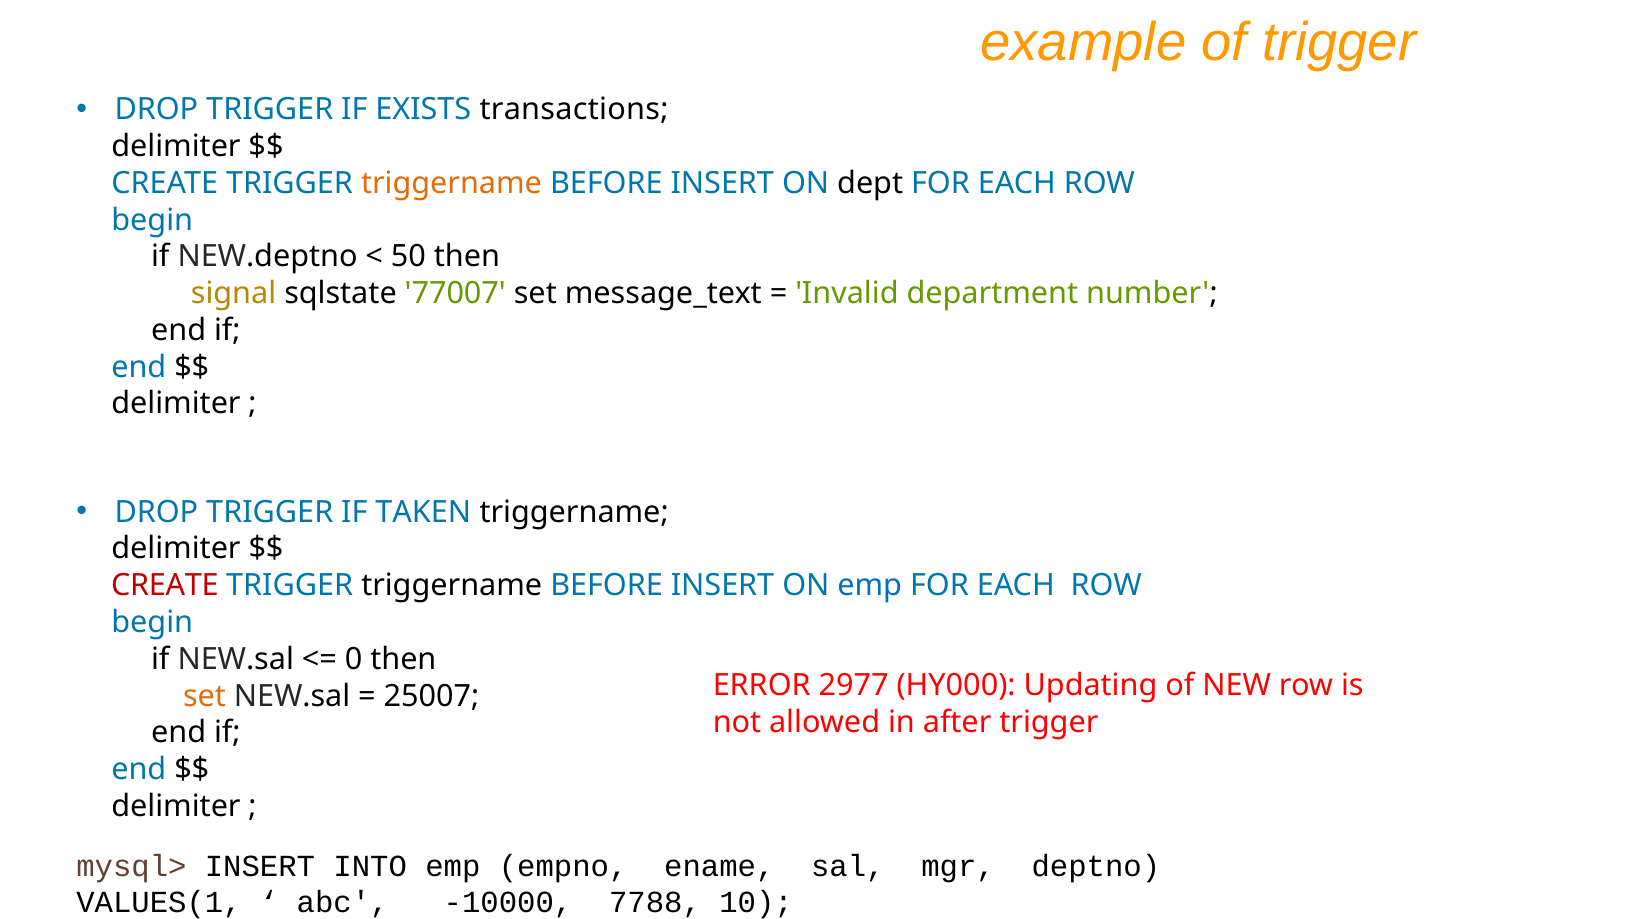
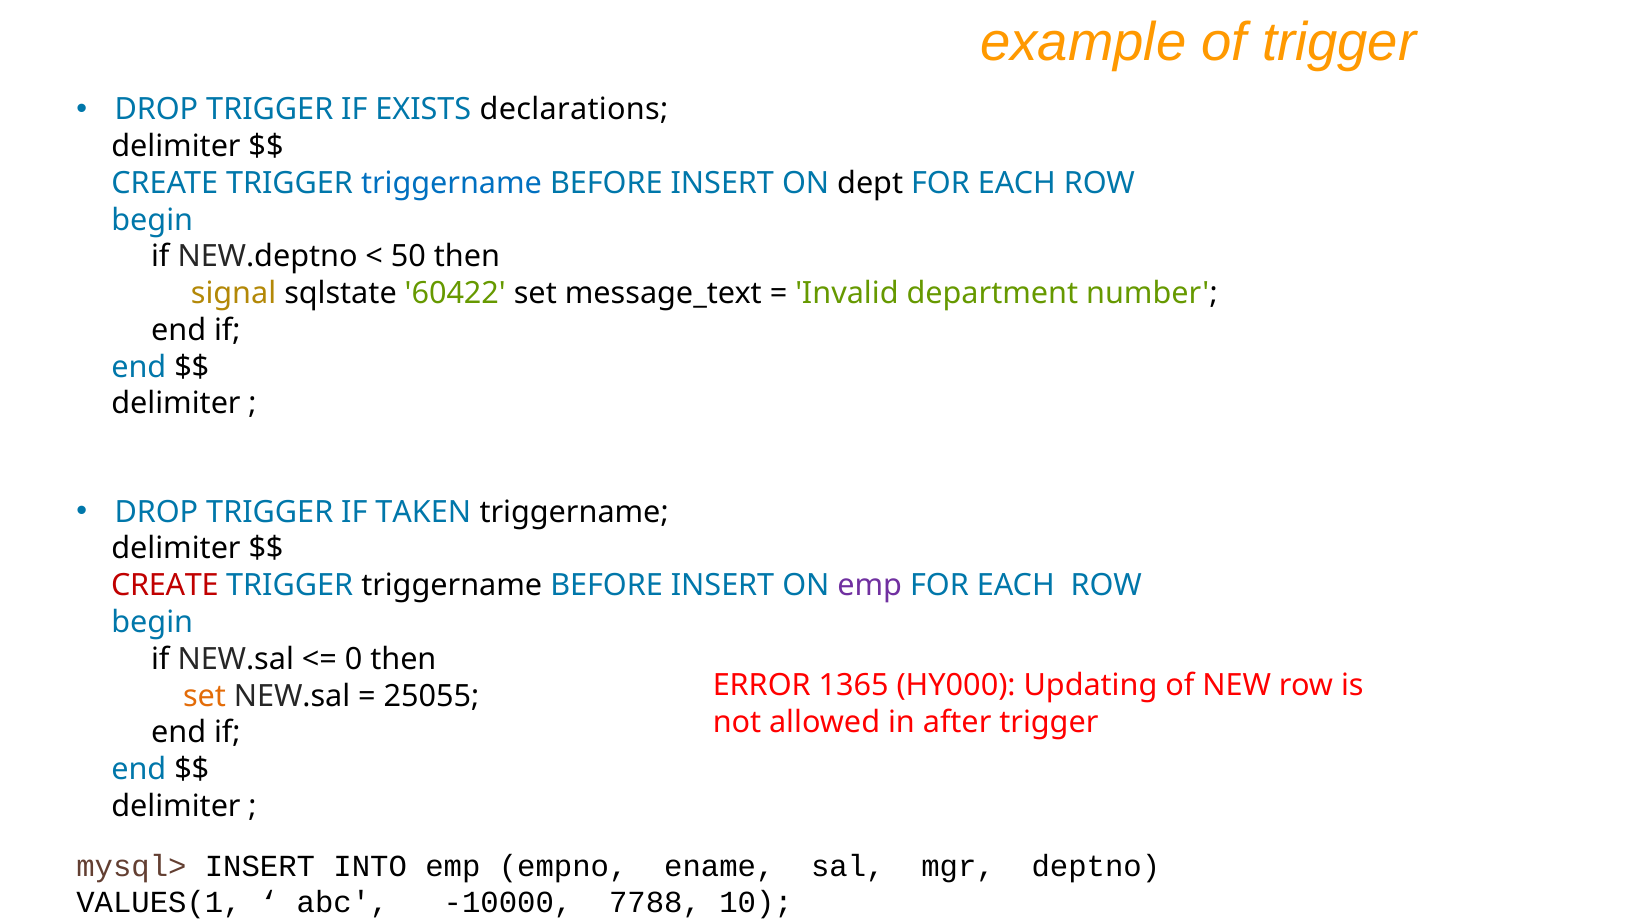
transactions: transactions -> declarations
triggername at (452, 183) colour: orange -> blue
77007: 77007 -> 60422
emp at (870, 585) colour: blue -> purple
2977: 2977 -> 1365
25007: 25007 -> 25055
